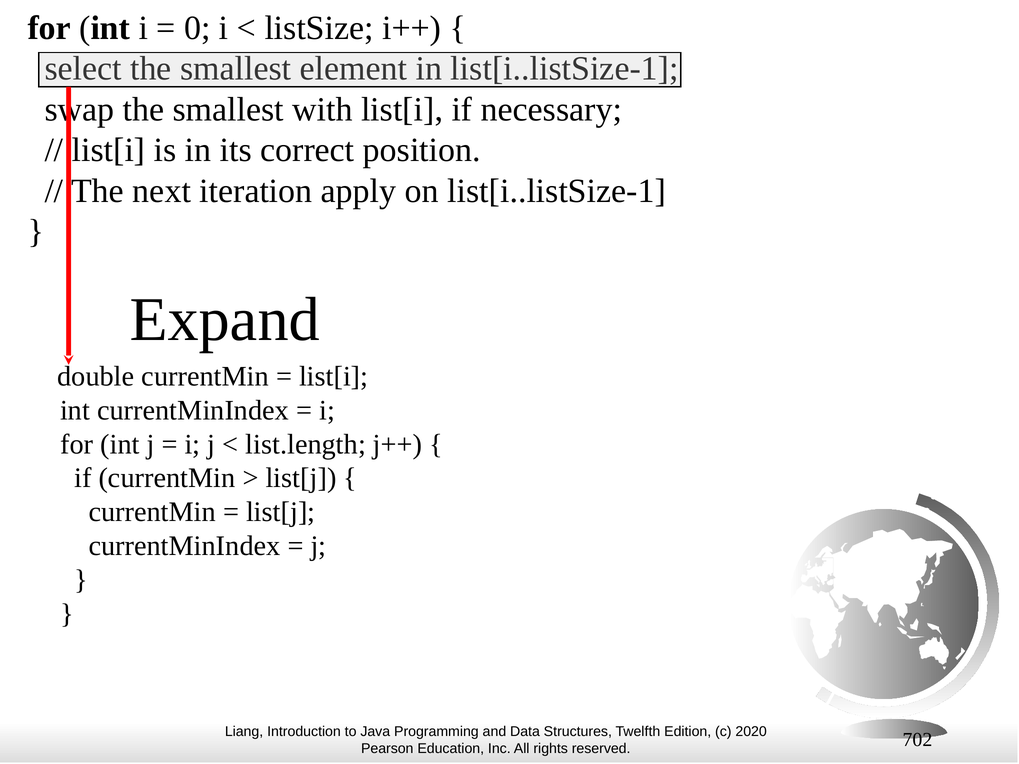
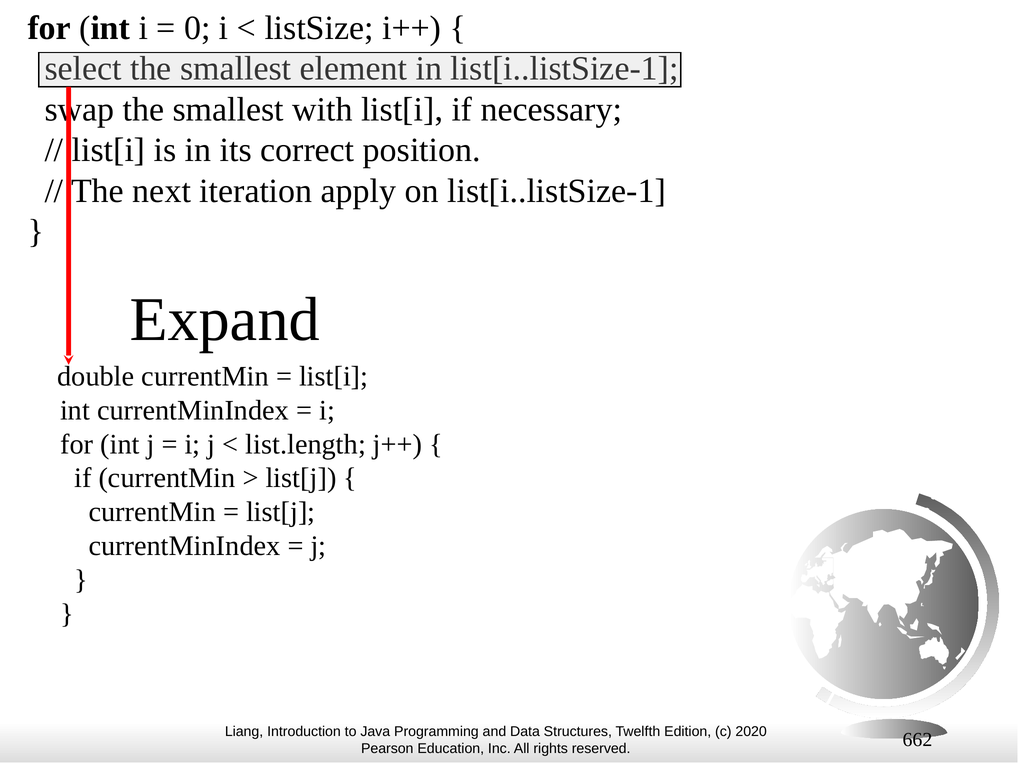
702: 702 -> 662
